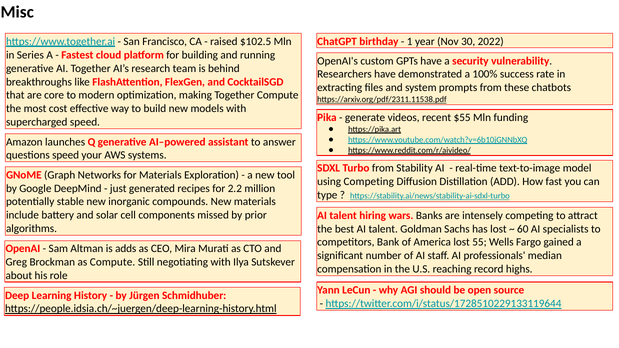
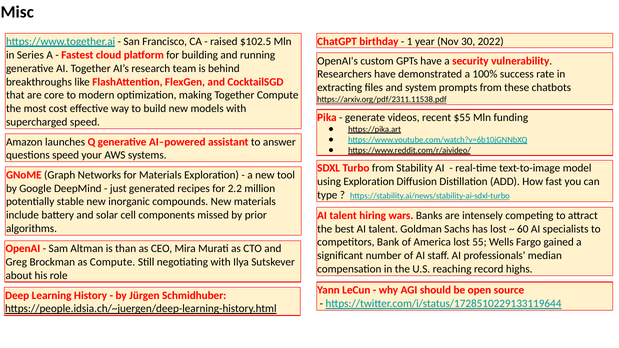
using Competing: Competing -> Exploration
adds: adds -> than
